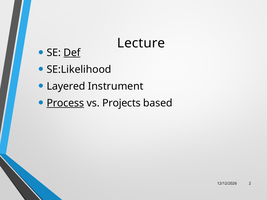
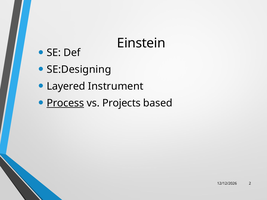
Lecture: Lecture -> Einstein
Def underline: present -> none
SE:Likelihood: SE:Likelihood -> SE:Designing
